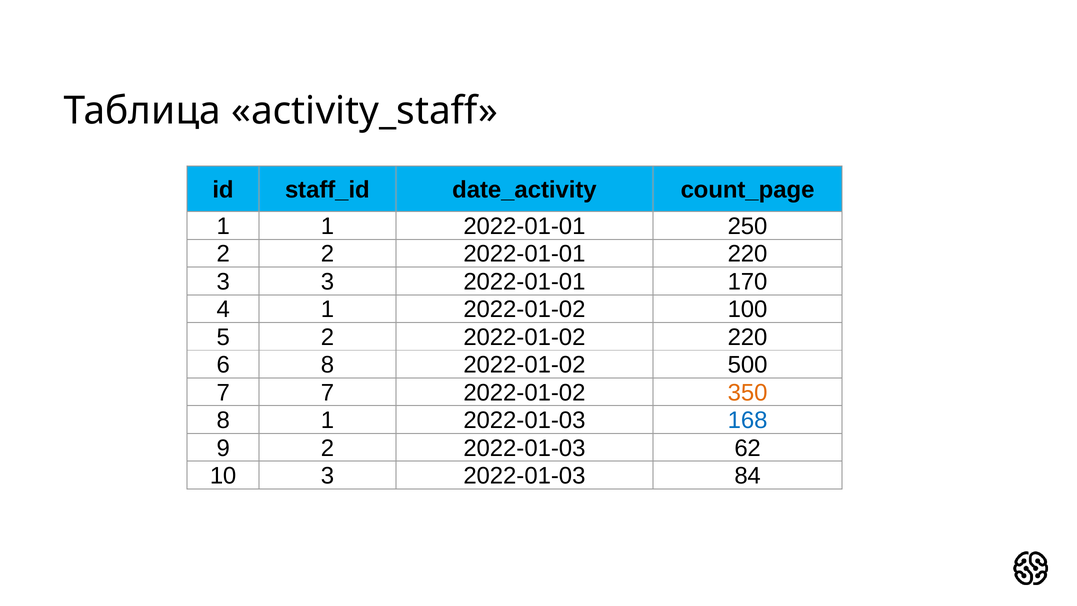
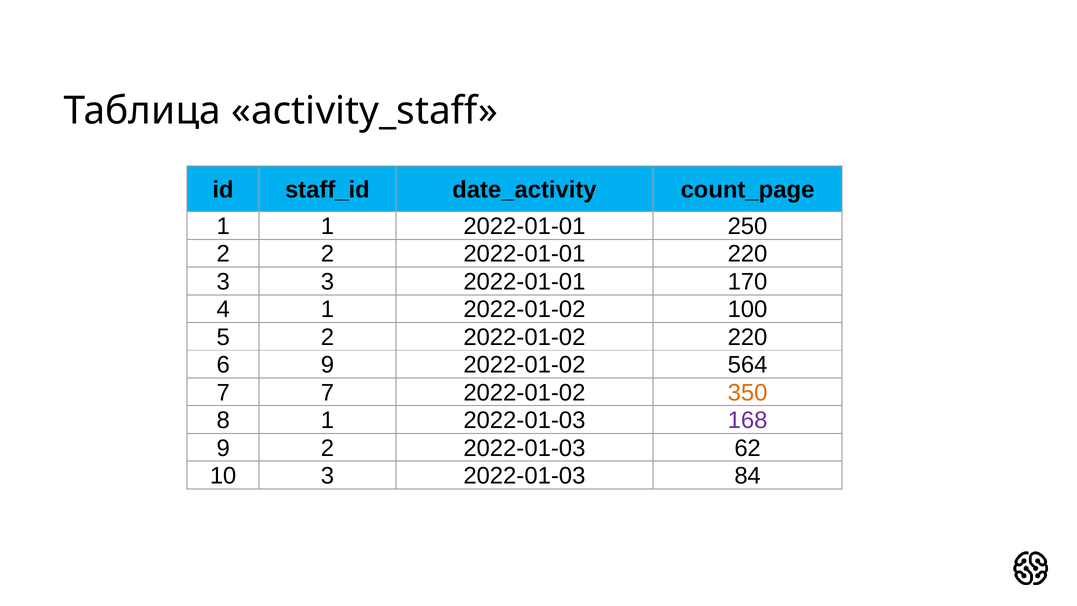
6 8: 8 -> 9
500: 500 -> 564
168 colour: blue -> purple
